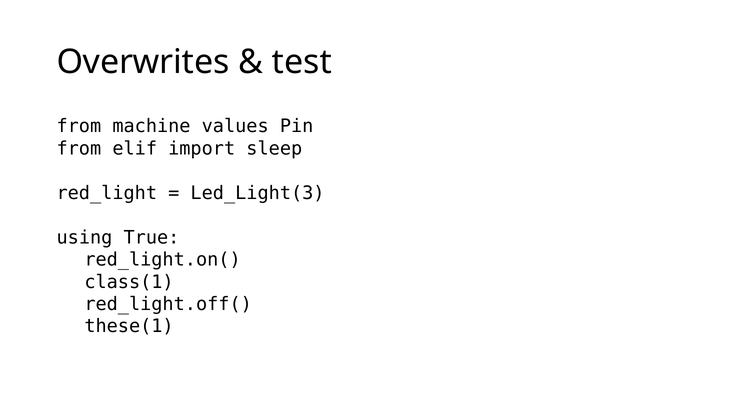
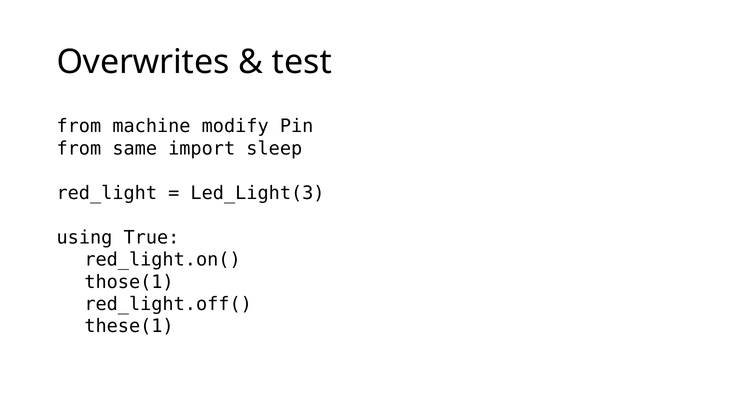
values: values -> modify
elif: elif -> same
class(1: class(1 -> those(1
